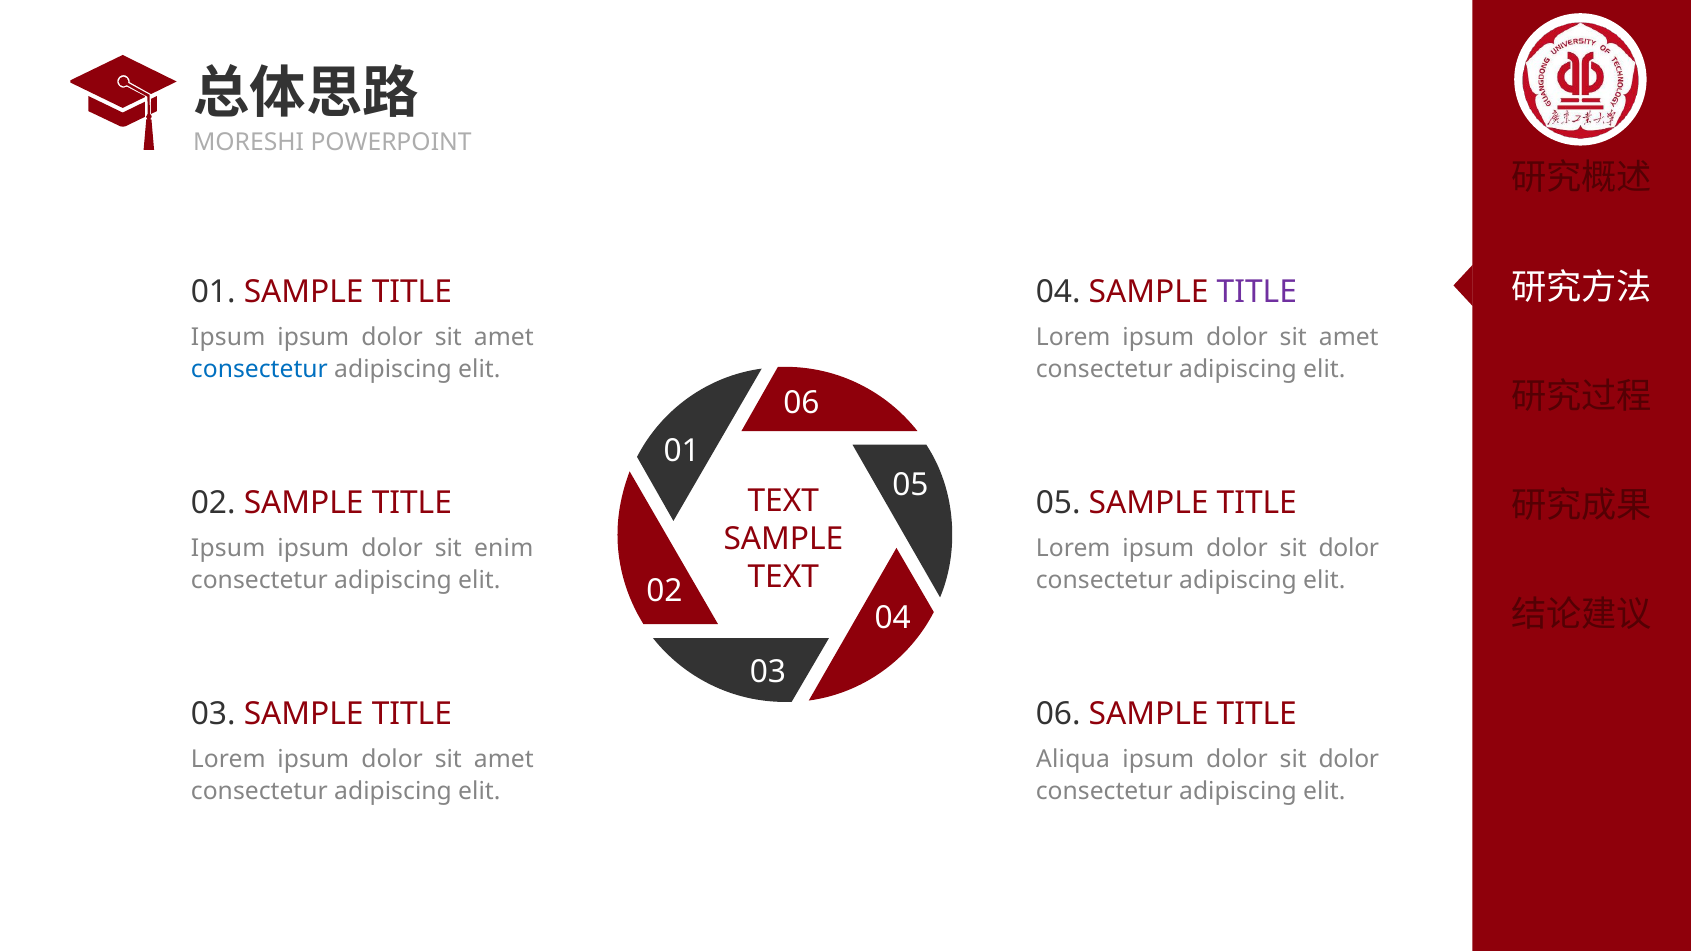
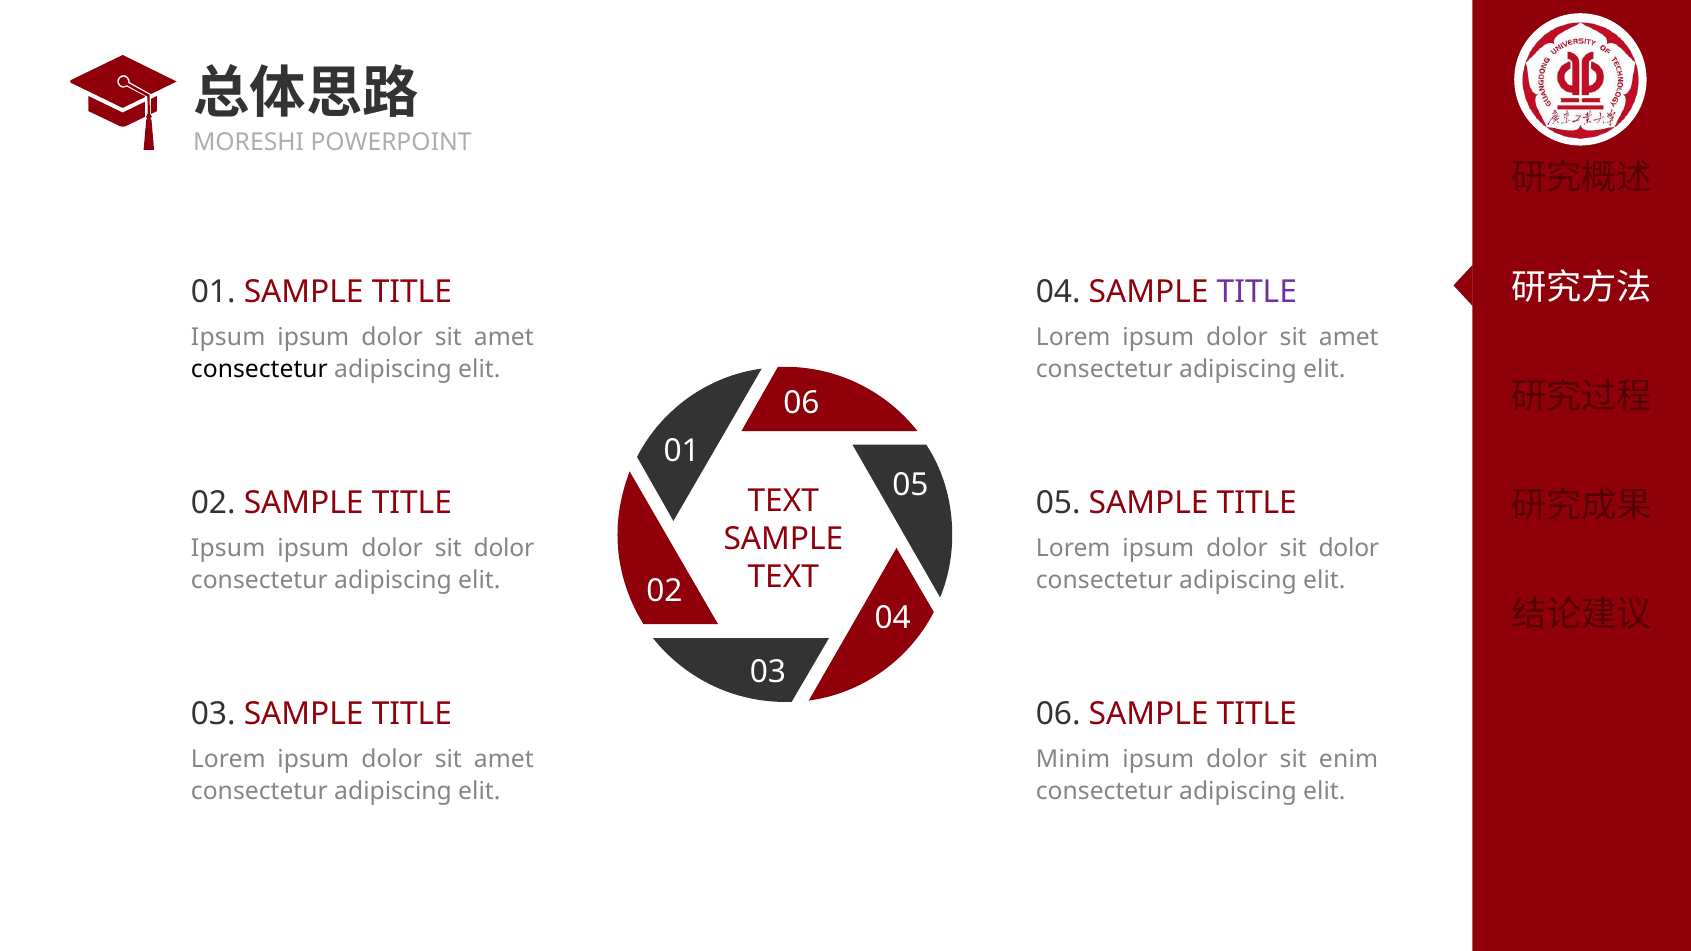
consectetur at (259, 370) colour: blue -> black
enim at (504, 548): enim -> dolor
Aliqua: Aliqua -> Minim
dolor at (1349, 759): dolor -> enim
